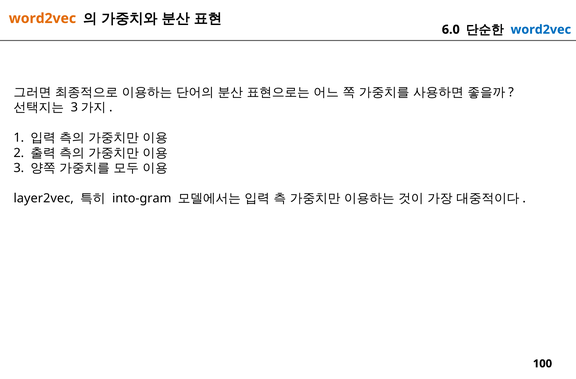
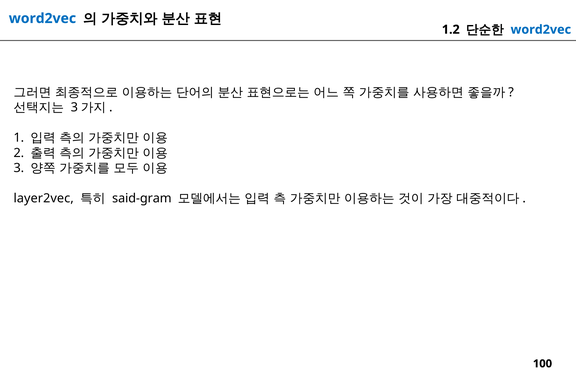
word2vec at (42, 18) colour: orange -> blue
6.0: 6.0 -> 1.2
into-gram: into-gram -> said-gram
